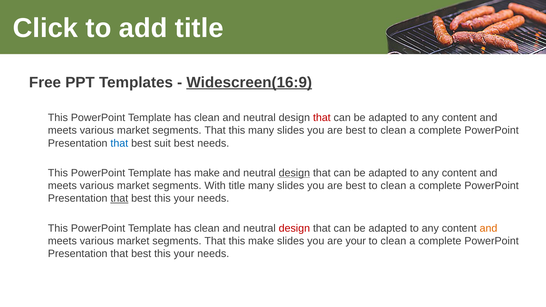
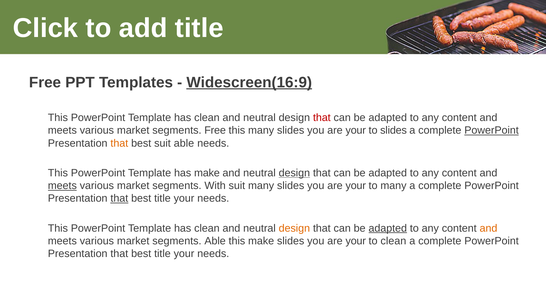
That at (215, 131): That -> Free
best at (356, 131): best -> your
clean at (393, 131): clean -> slides
PowerPoint at (492, 131) underline: none -> present
that at (119, 143) colour: blue -> orange
suit best: best -> able
meets at (62, 186) underline: none -> present
With title: title -> suit
best at (356, 186): best -> your
clean at (393, 186): clean -> many
this at (162, 199): this -> title
design at (294, 228) colour: red -> orange
adapted at (388, 228) underline: none -> present
That at (215, 241): That -> Able
this at (162, 254): this -> title
